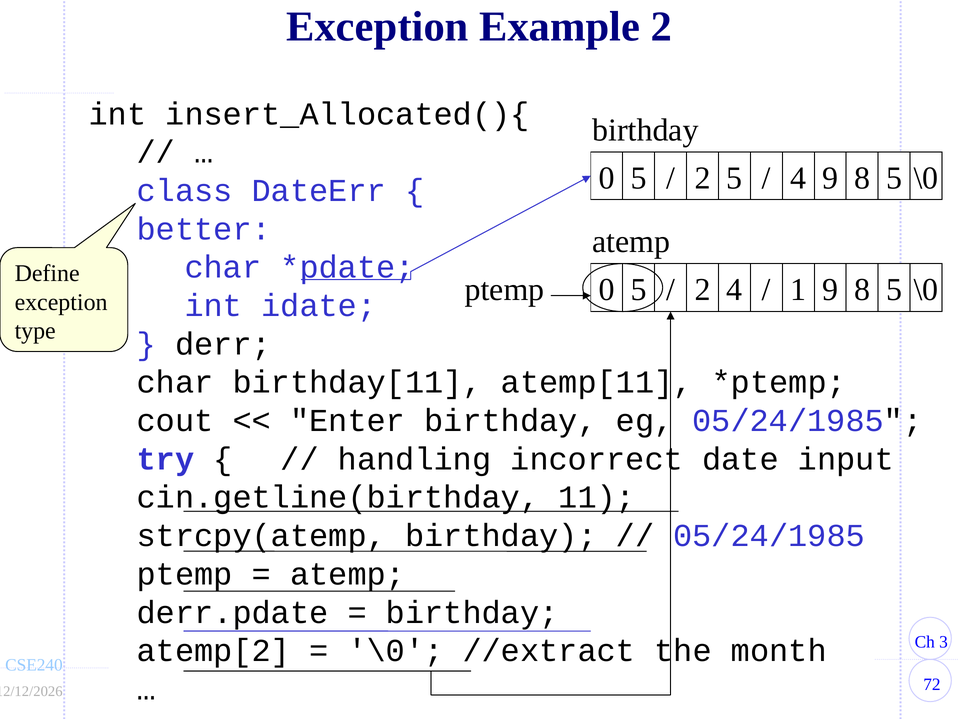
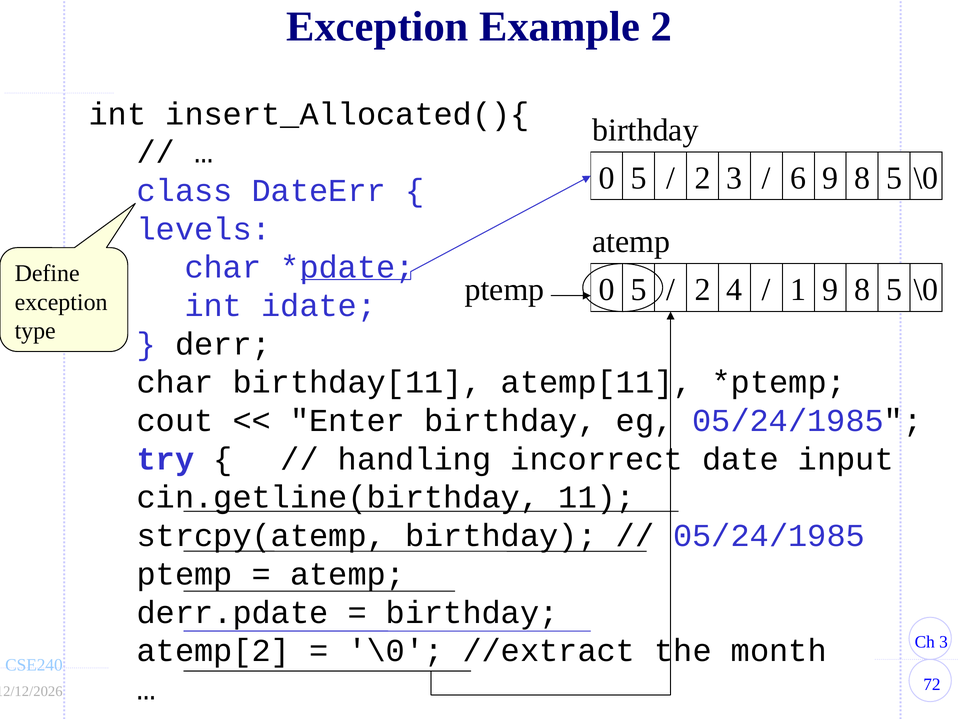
2 5: 5 -> 3
4 at (798, 178): 4 -> 6
better: better -> levels
